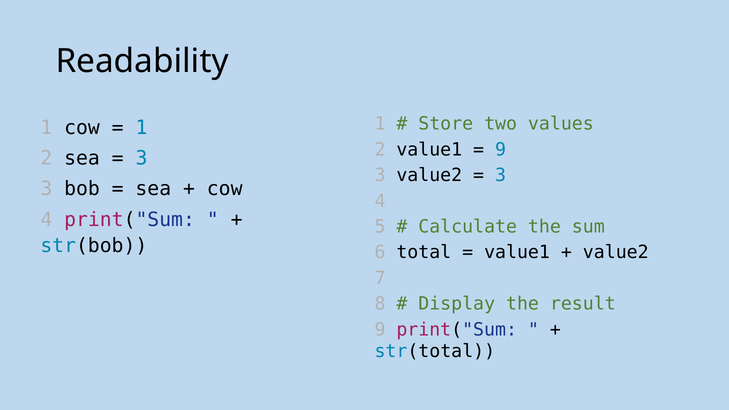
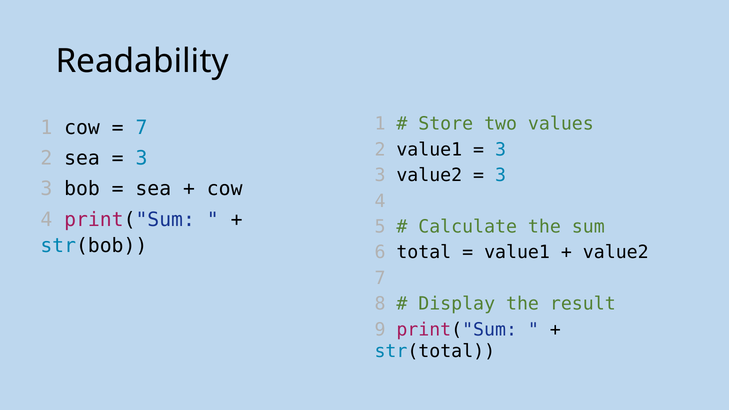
1 at (141, 128): 1 -> 7
9 at (501, 150): 9 -> 3
